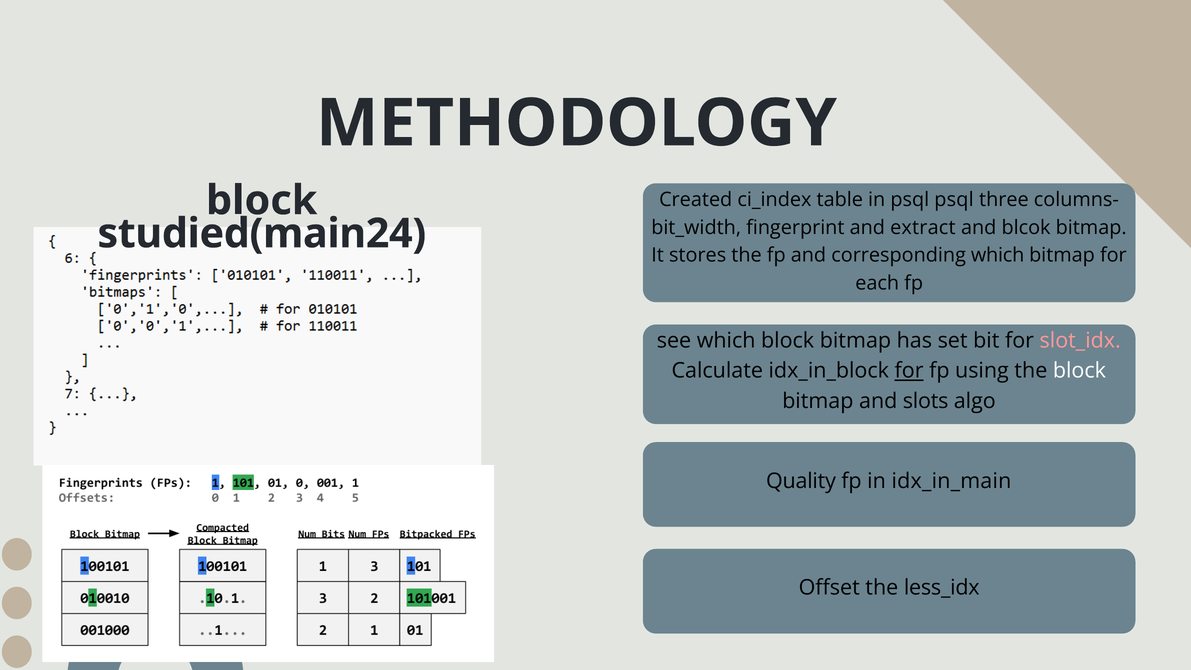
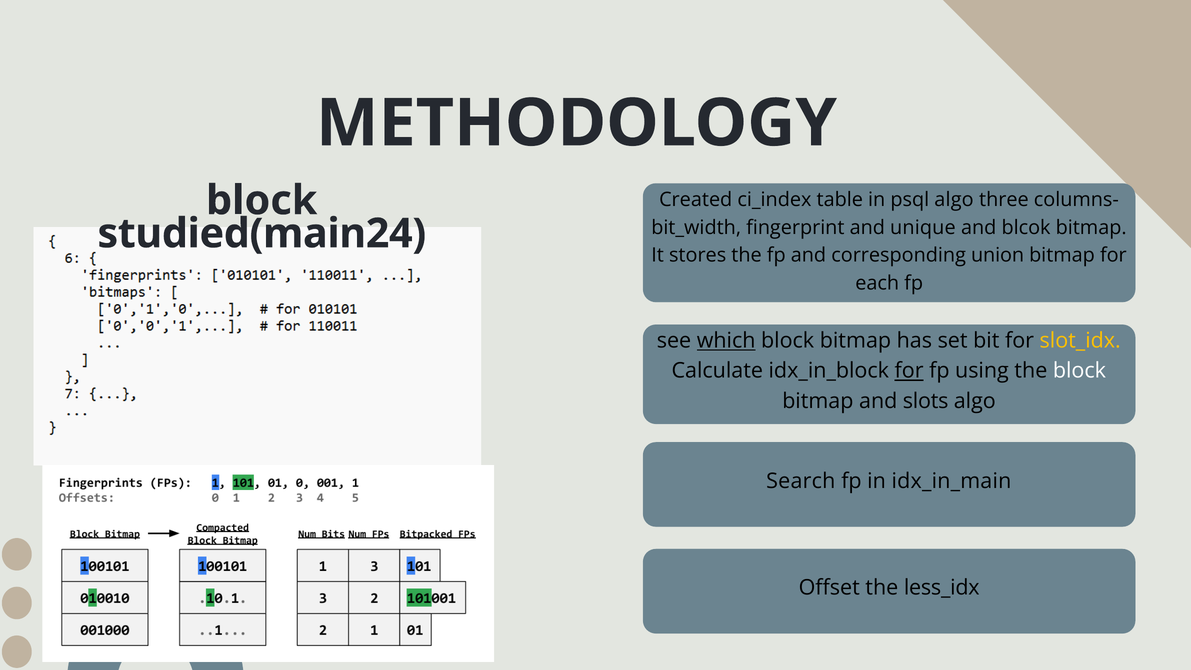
psql psql: psql -> algo
extract: extract -> unique
corresponding which: which -> union
which at (726, 341) underline: none -> present
slot_idx colour: pink -> yellow
Quality: Quality -> Search
